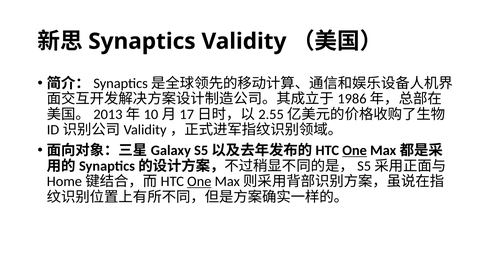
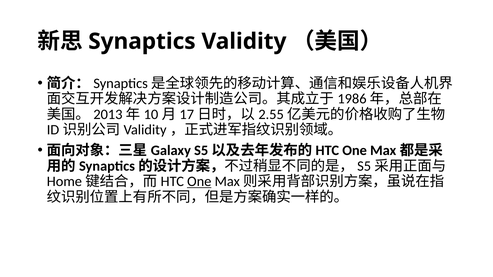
One at (355, 151) underline: present -> none
